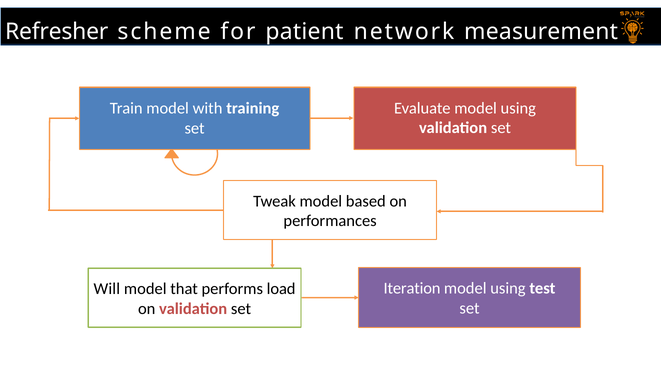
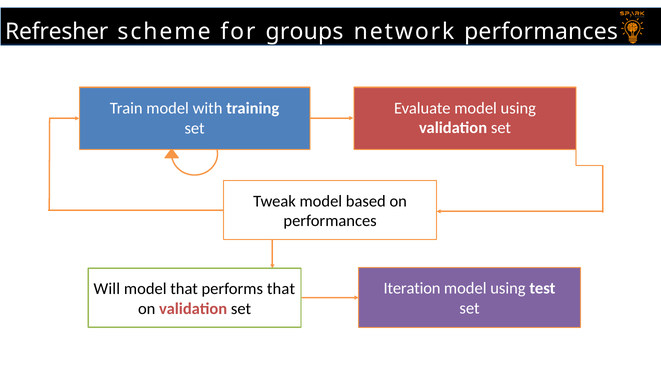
patient: patient -> groups
network measurement: measurement -> performances
performs load: load -> that
